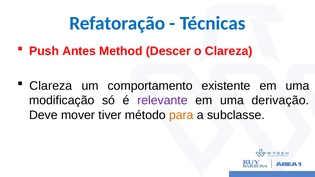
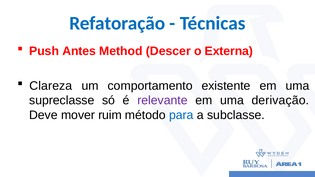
o Clareza: Clareza -> Externa
modificação: modificação -> supreclasse
tiver: tiver -> ruim
para colour: orange -> blue
